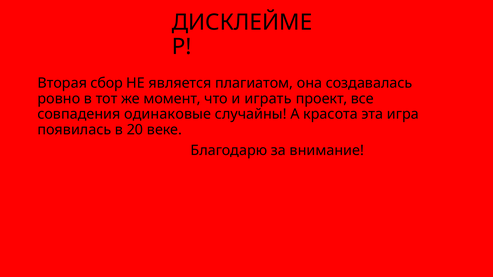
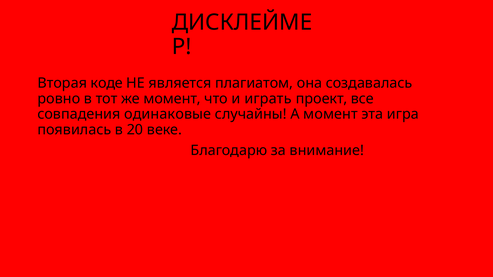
сбор: сбор -> коде
А красота: красота -> момент
